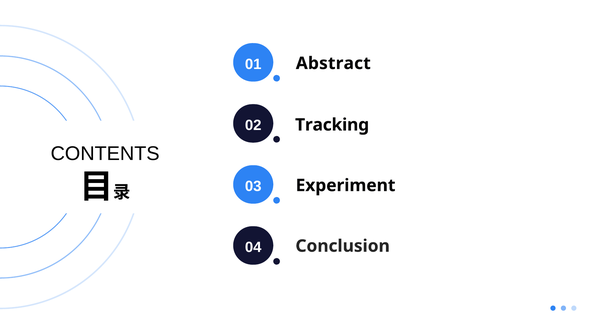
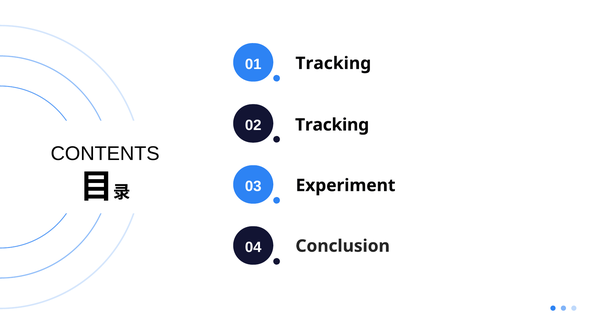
01 Abstract: Abstract -> Tracking
